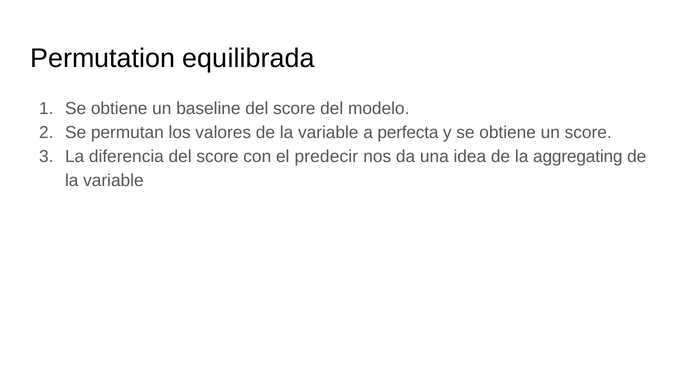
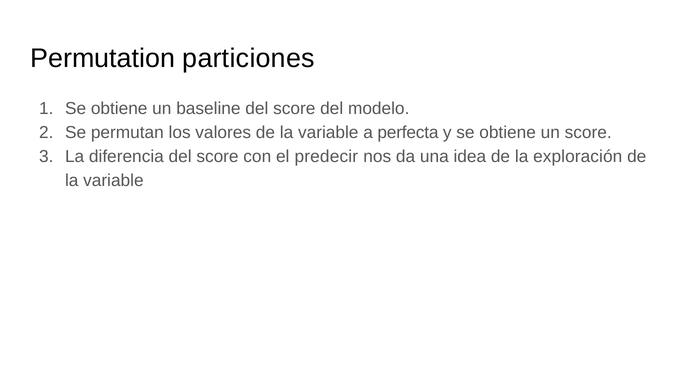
equilibrada: equilibrada -> particiones
aggregating: aggregating -> exploración
